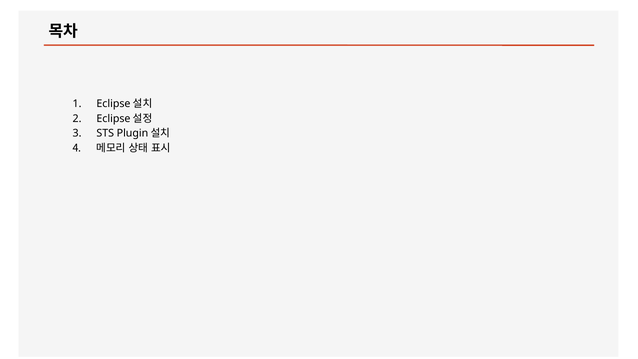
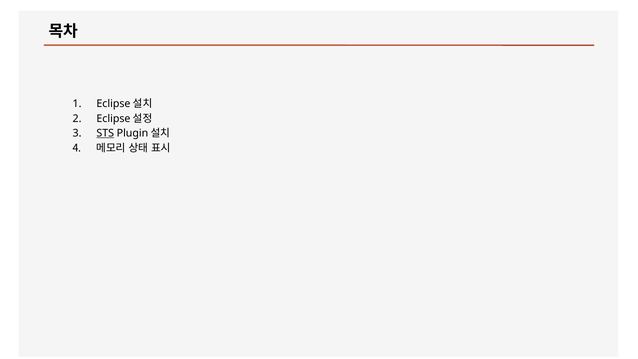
STS underline: none -> present
